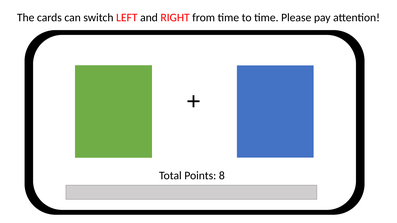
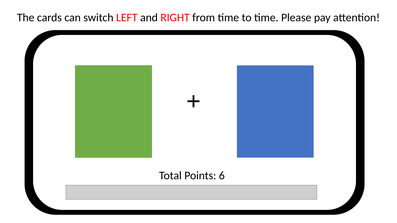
8: 8 -> 6
